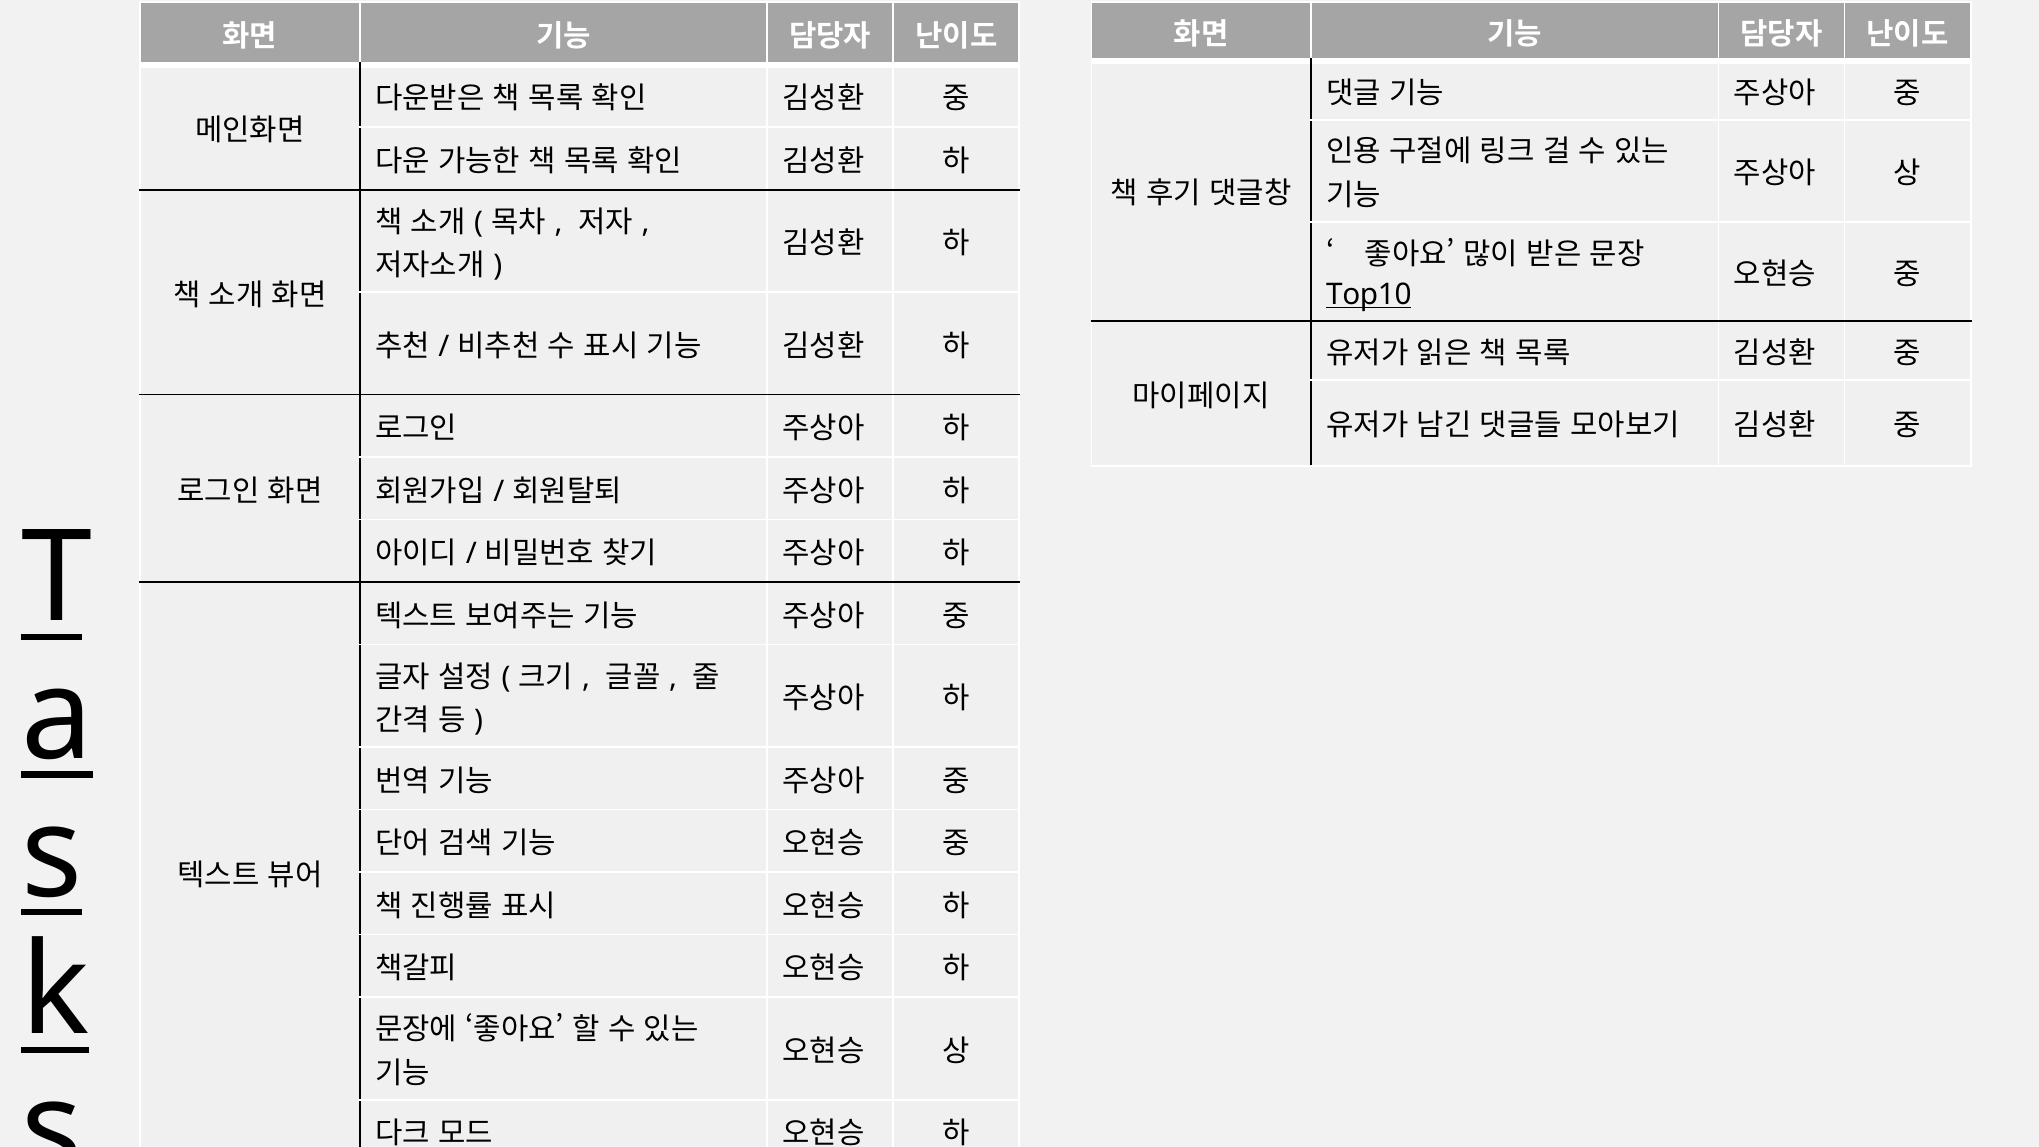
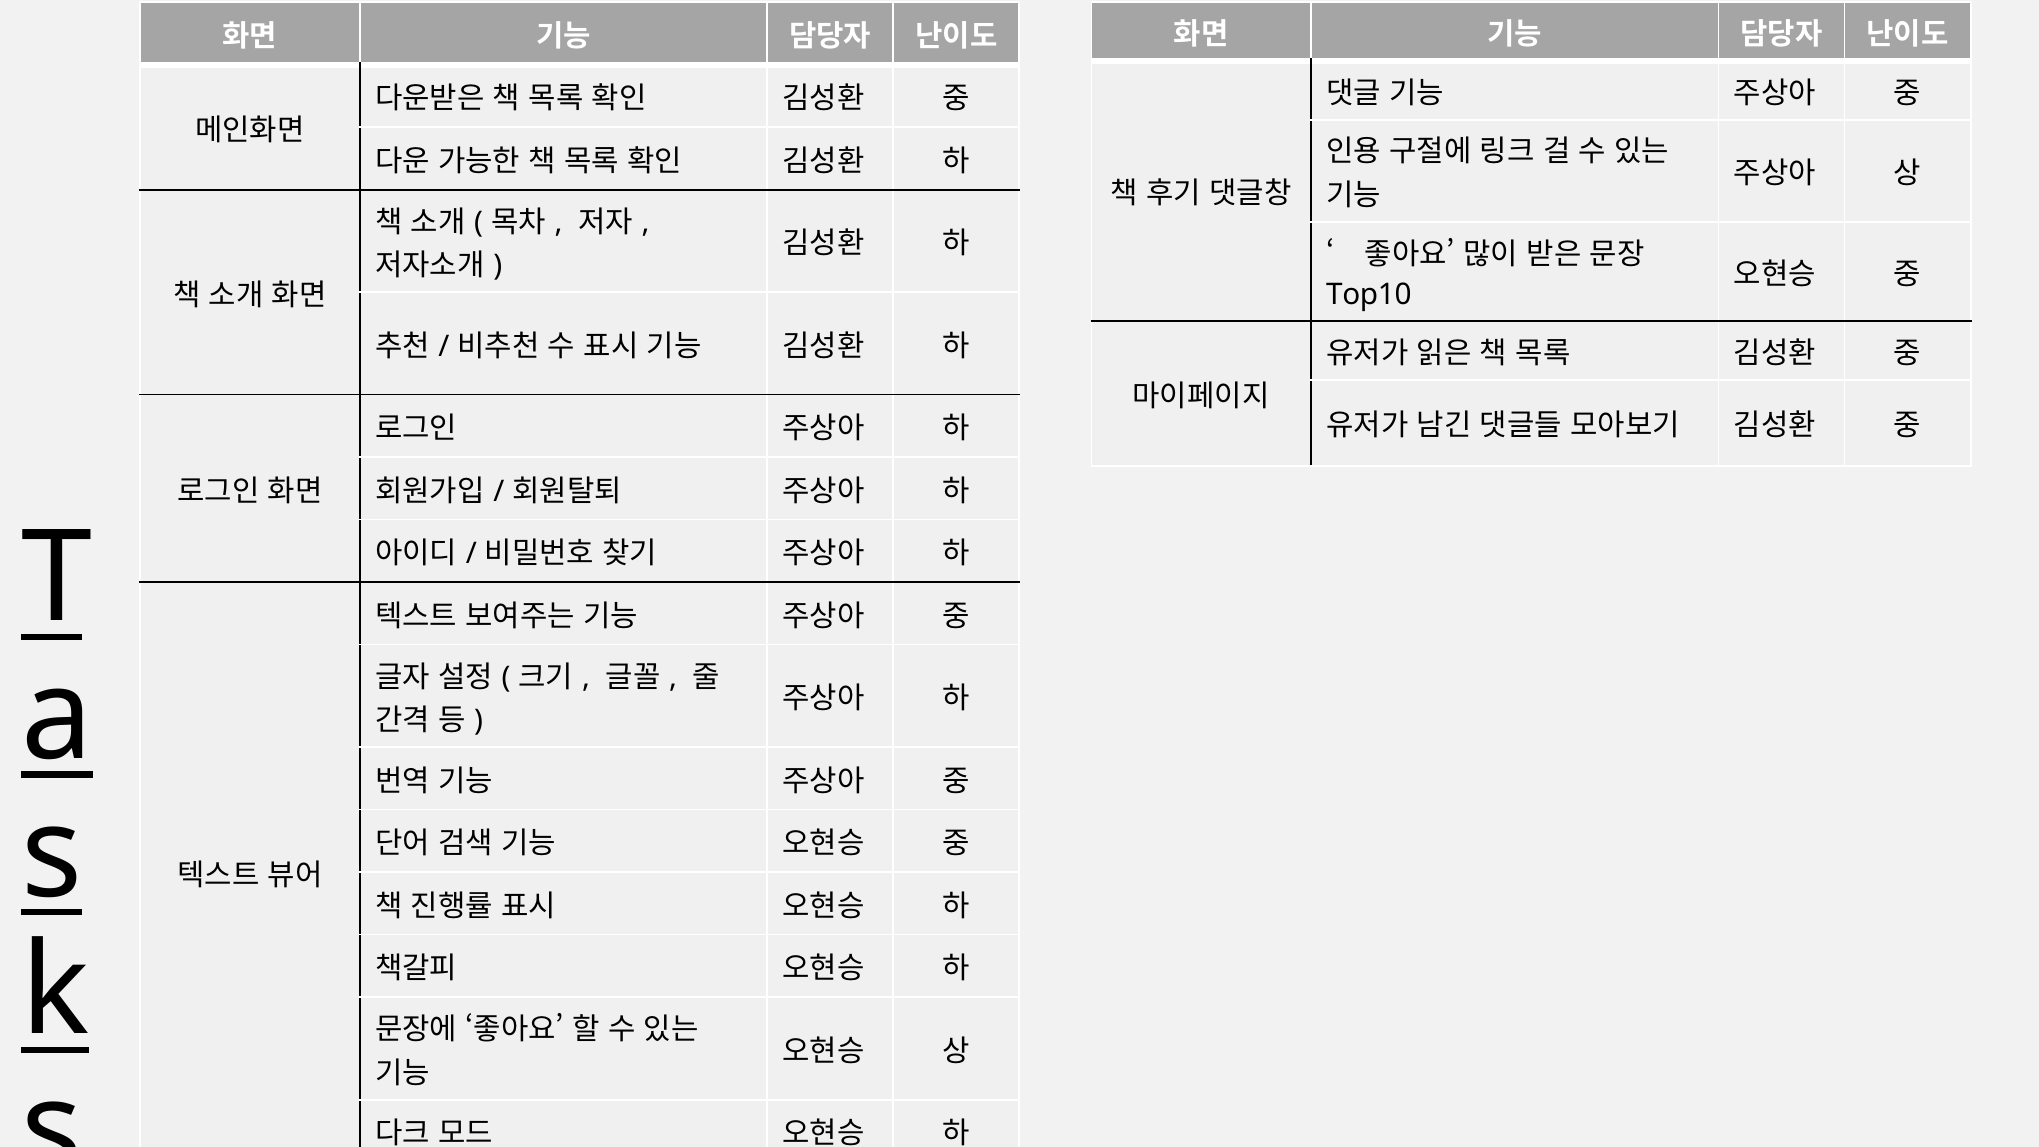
Top10 underline: present -> none
